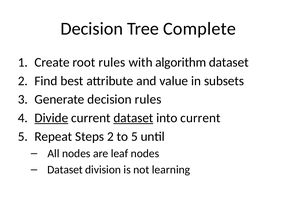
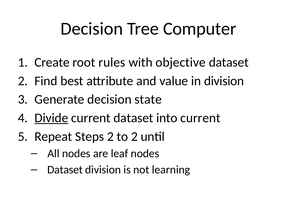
Complete: Complete -> Computer
algorithm: algorithm -> objective
in subsets: subsets -> division
decision rules: rules -> state
dataset at (133, 118) underline: present -> none
to 5: 5 -> 2
